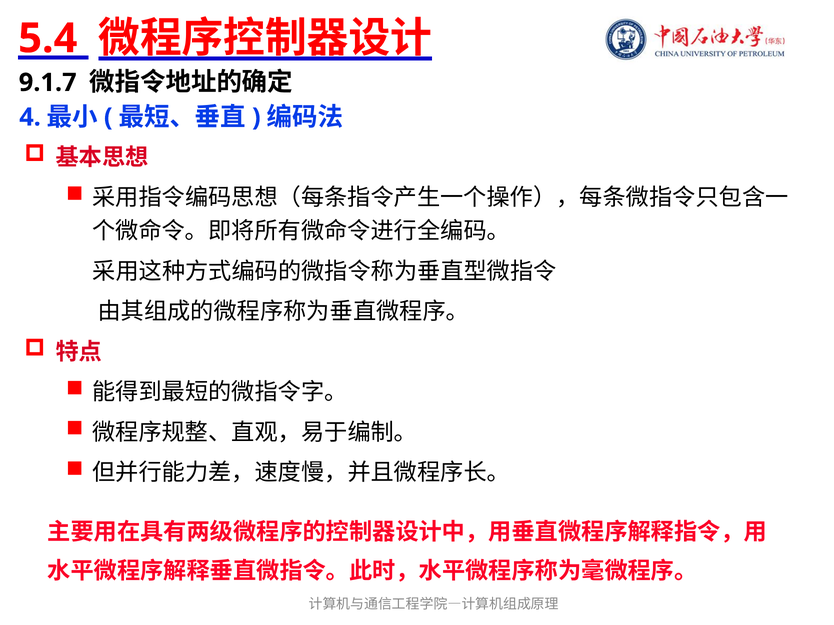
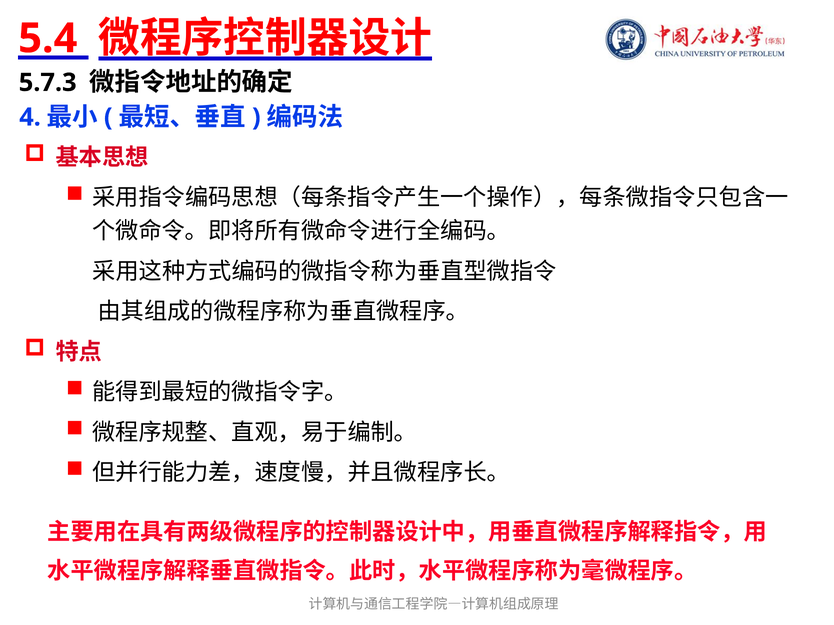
9.1.7: 9.1.7 -> 5.7.3
